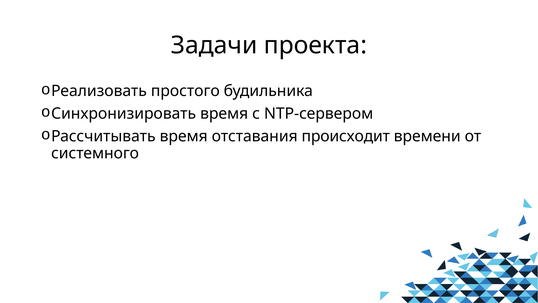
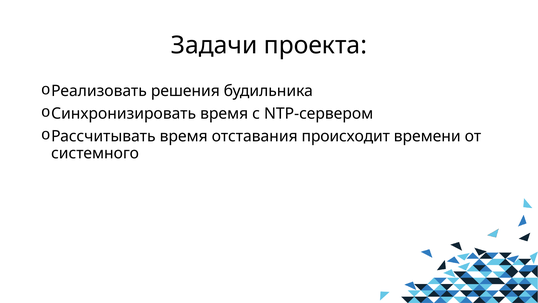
простого: простого -> решения
